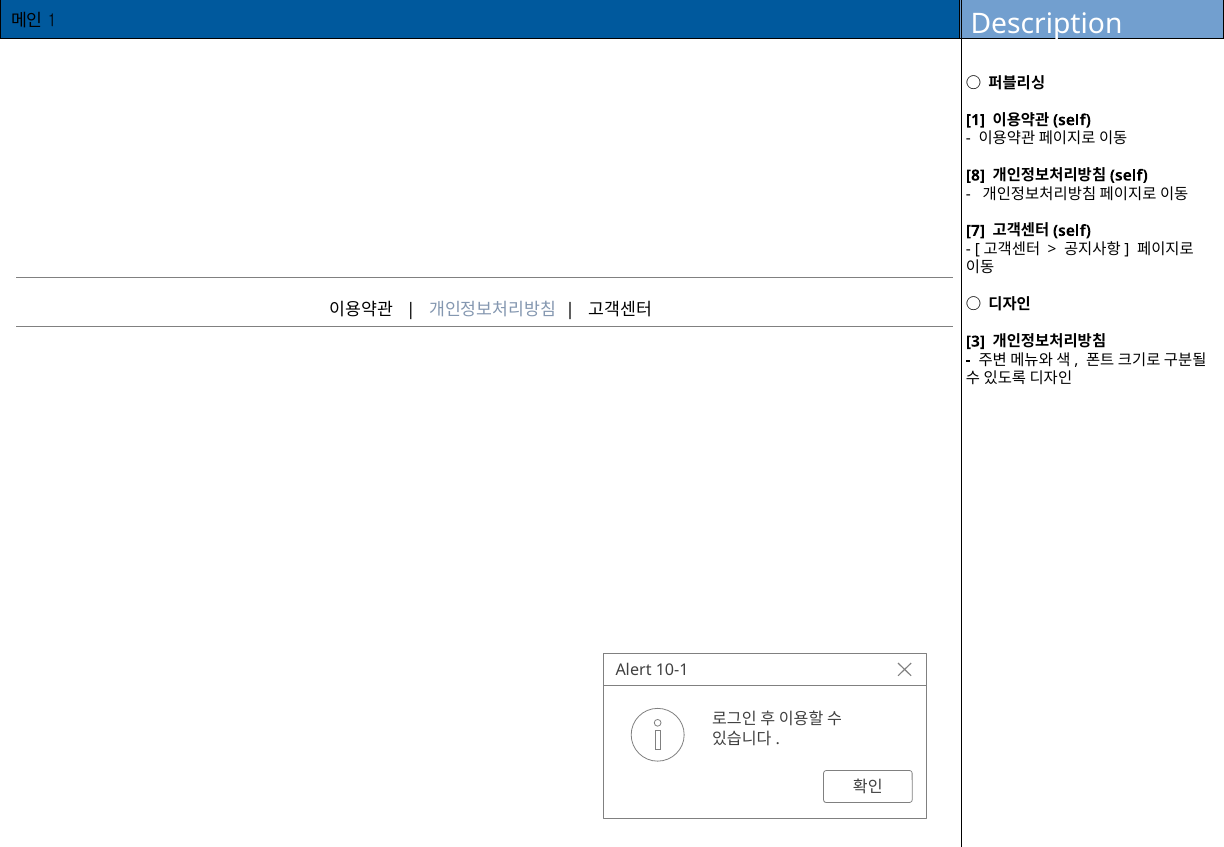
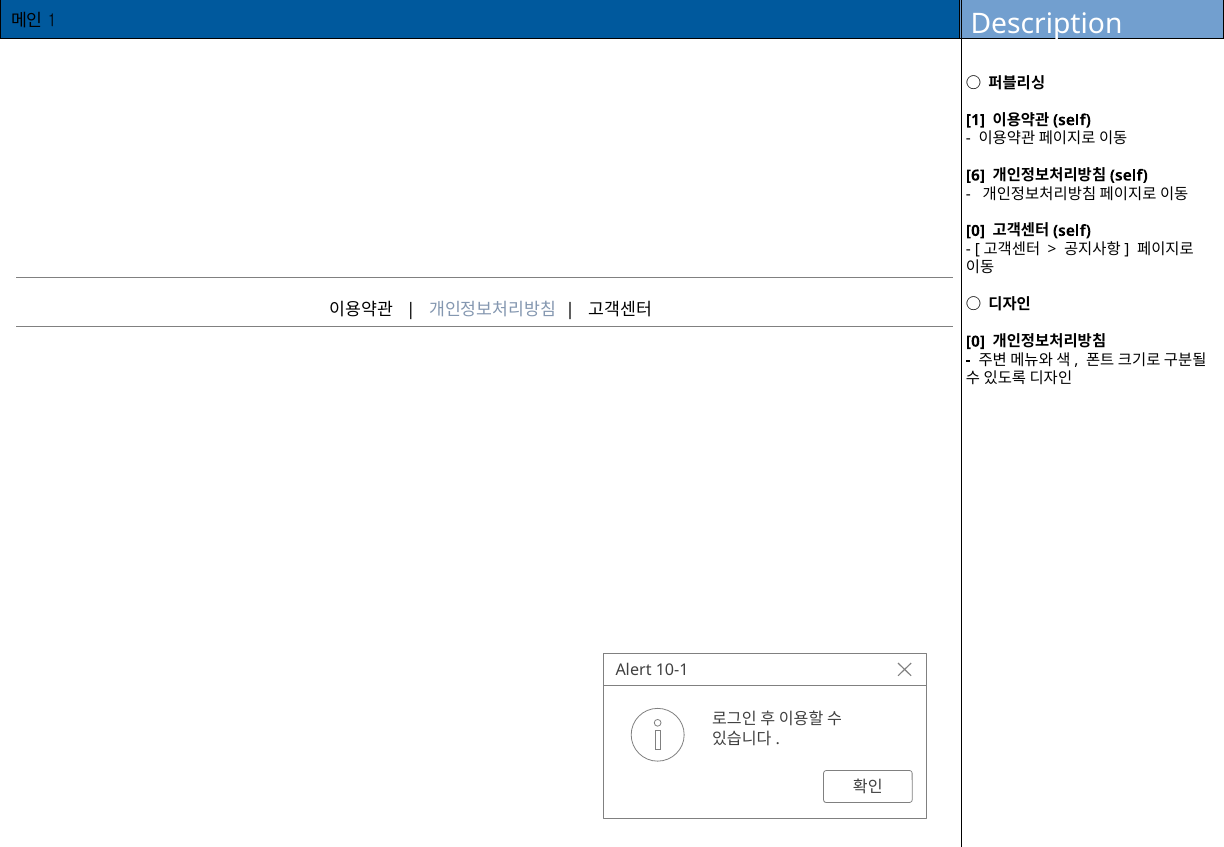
8: 8 -> 6
7 at (975, 231): 7 -> 0
3 at (975, 342): 3 -> 0
